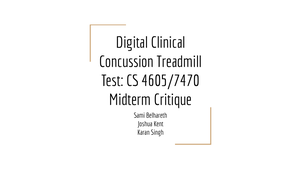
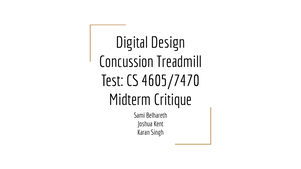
Clinical: Clinical -> Design
